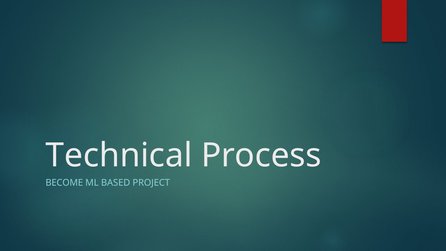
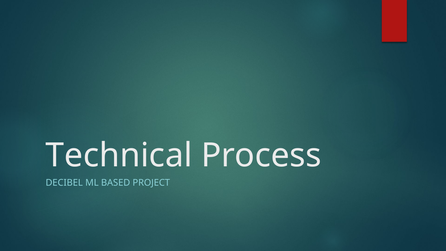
BECOME: BECOME -> DECIBEL
